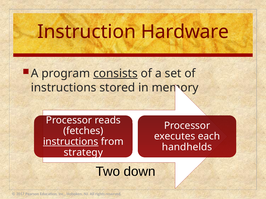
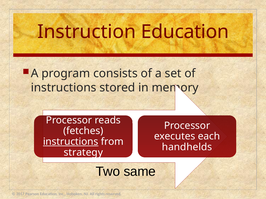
Instruction Hardware: Hardware -> Education
consists underline: present -> none
down: down -> same
